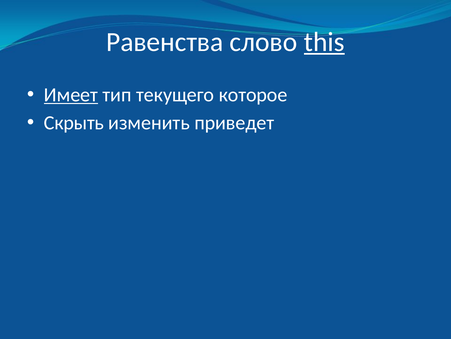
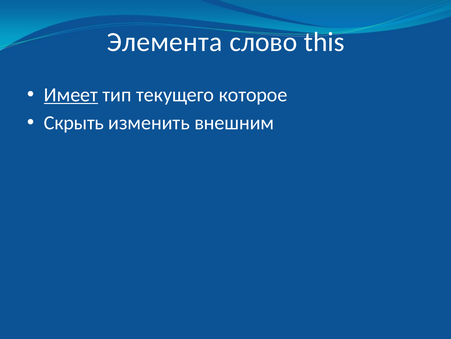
Равенства: Равенства -> Элемента
this underline: present -> none
приведет: приведет -> внешним
